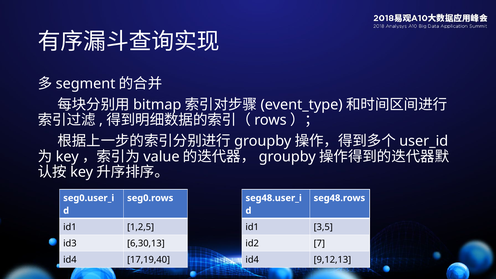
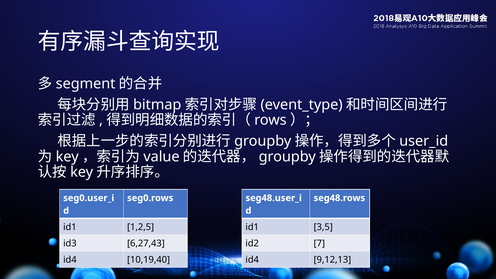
6,30,13: 6,30,13 -> 6,27,43
17,19,40: 17,19,40 -> 10,19,40
